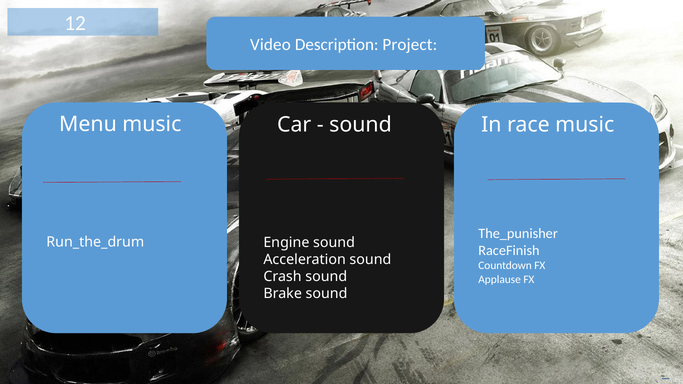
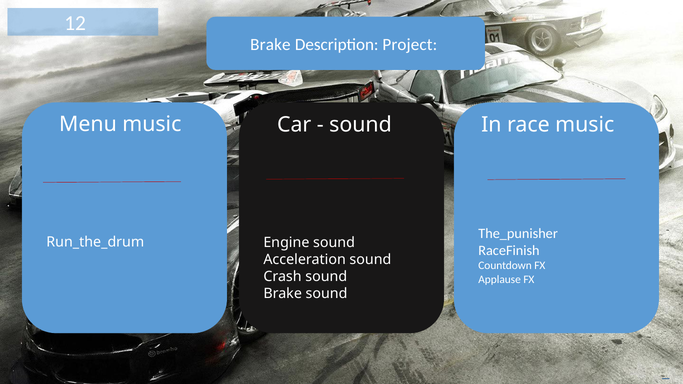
Video at (270, 45): Video -> Brake
